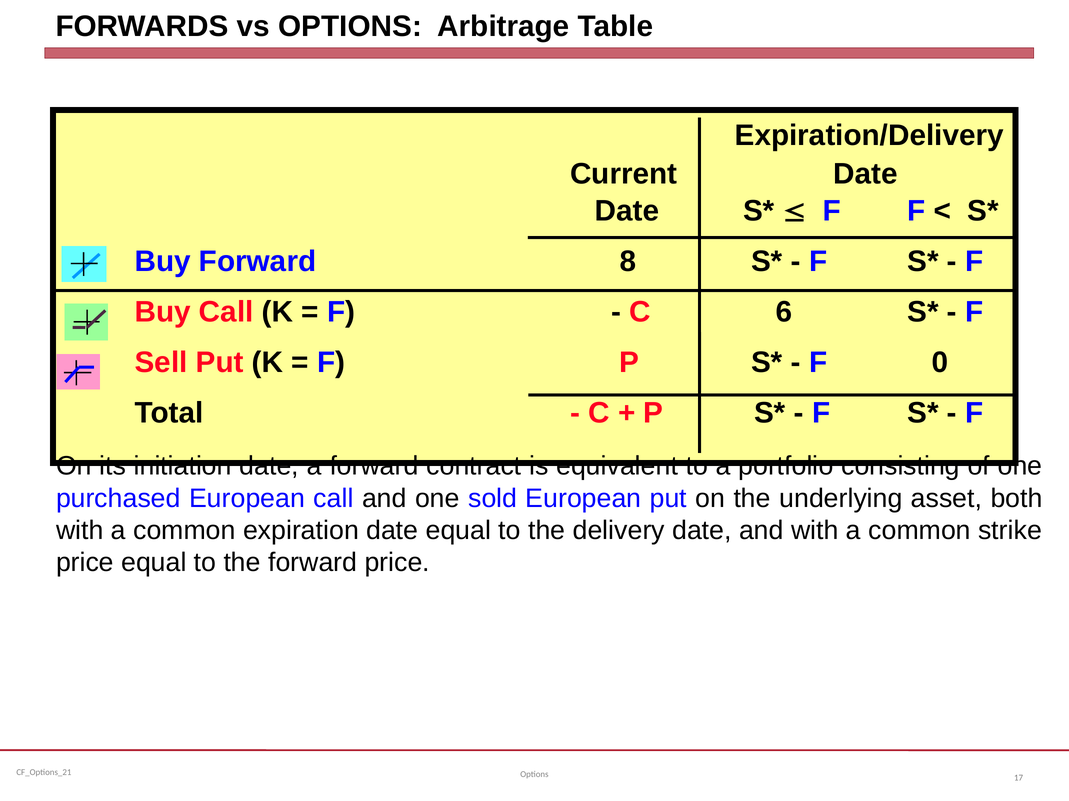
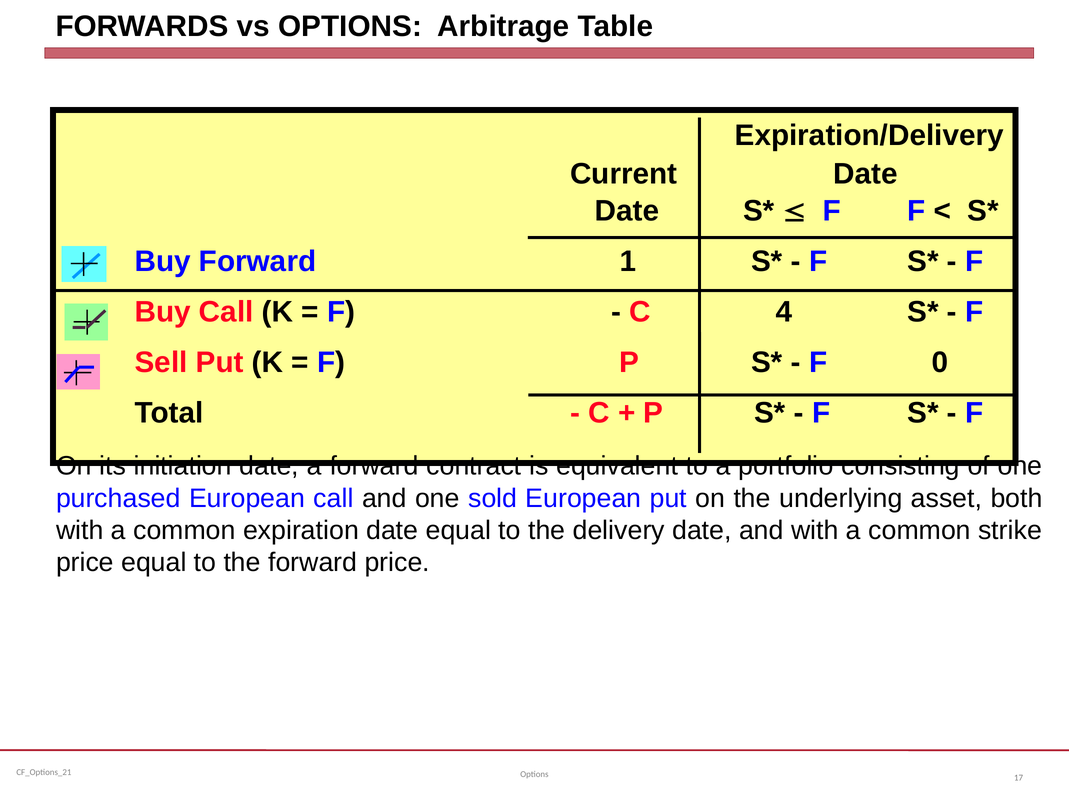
8: 8 -> 1
6: 6 -> 4
